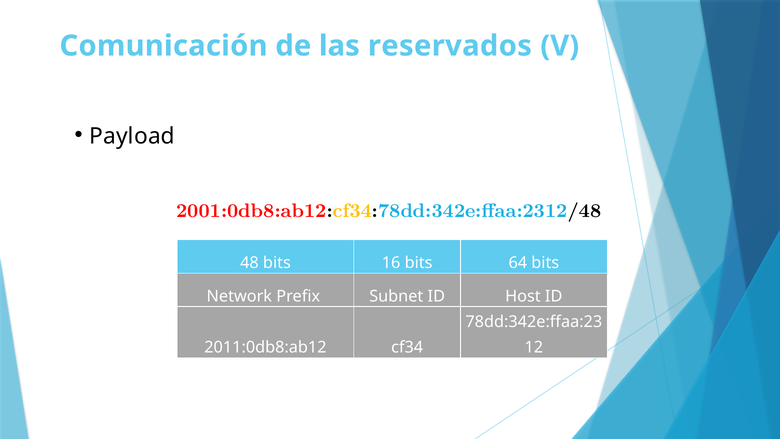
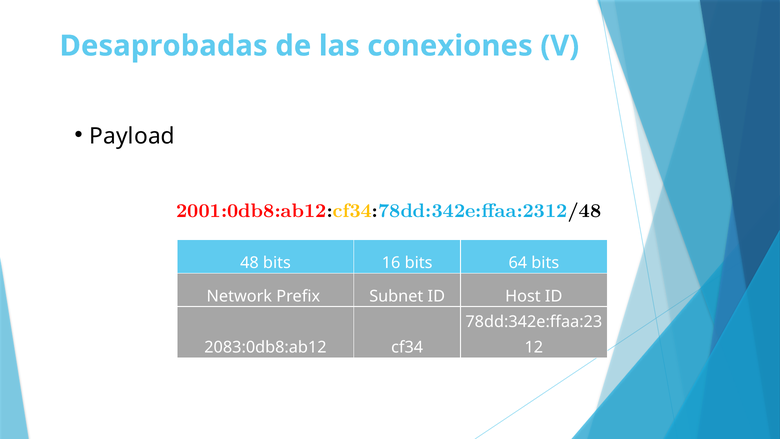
Comunicación: Comunicación -> Desaprobadas
reservados: reservados -> conexiones
2011:0db8:ab12: 2011:0db8:ab12 -> 2083:0db8:ab12
